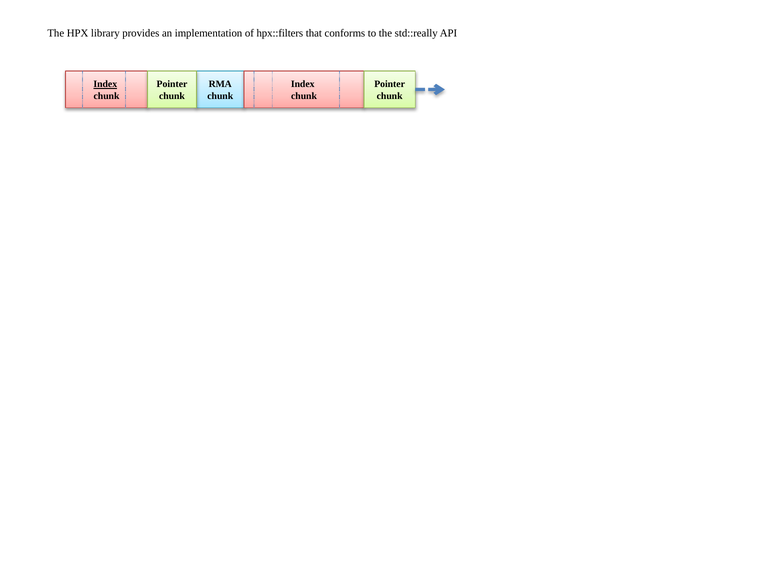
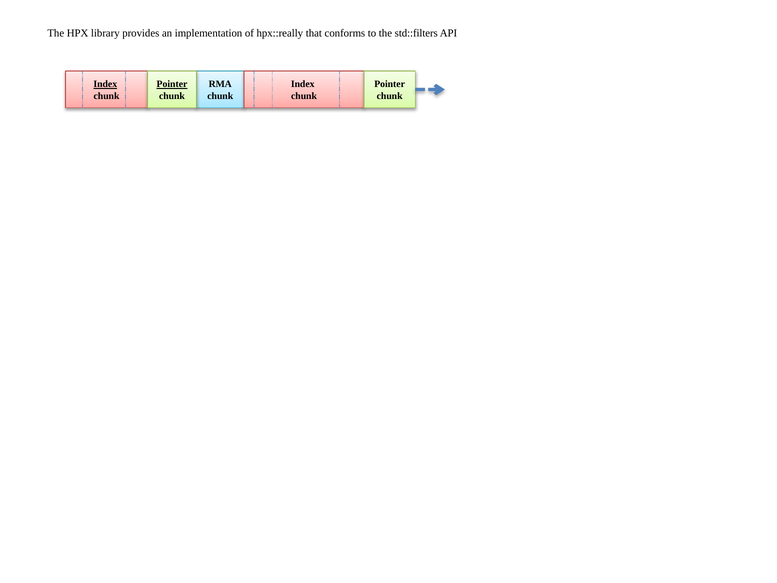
hpx::filters: hpx::filters -> hpx::really
std::really: std::really -> std::filters
Pointer at (172, 84) underline: none -> present
